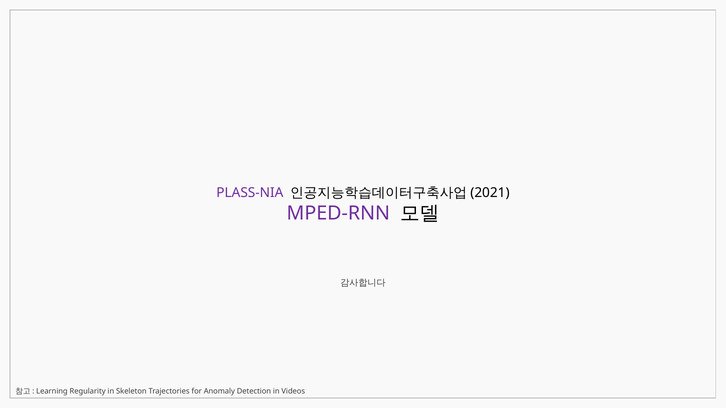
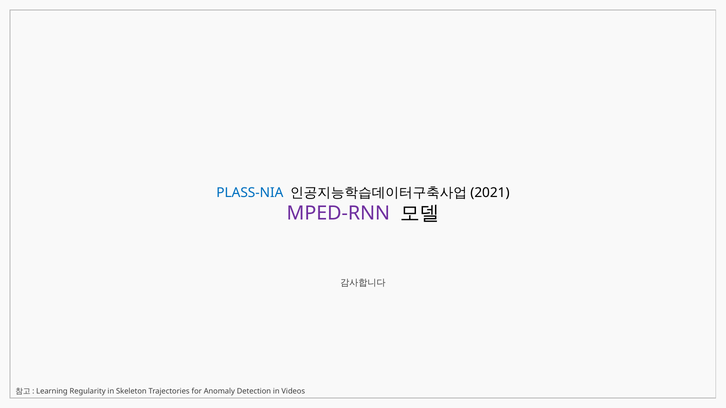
PLASS-NIA colour: purple -> blue
